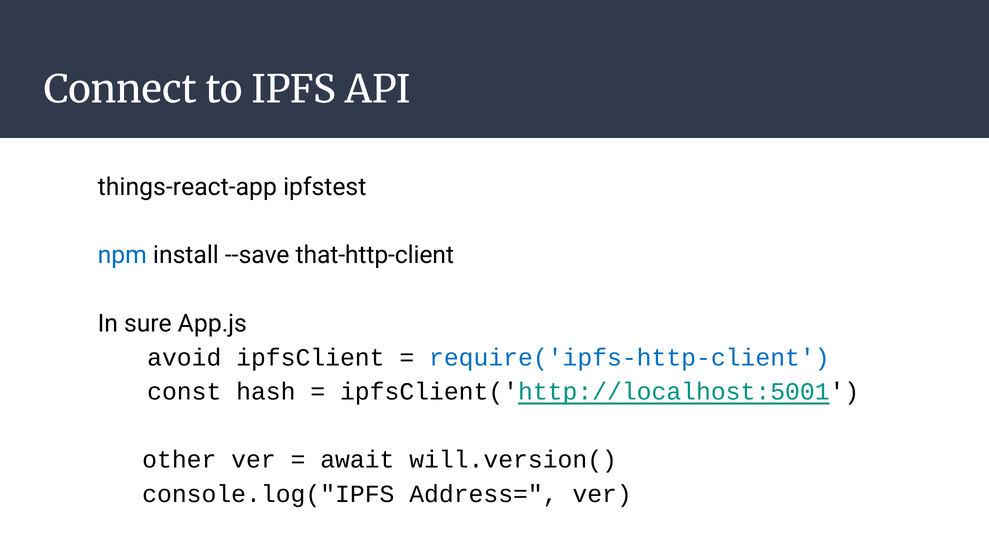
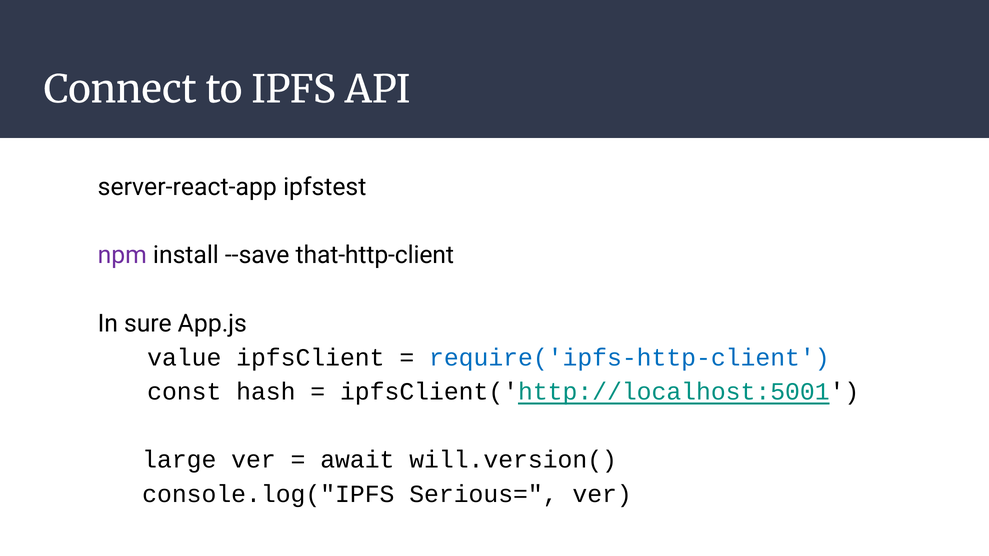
things-react-app: things-react-app -> server-react-app
npm colour: blue -> purple
avoid: avoid -> value
other: other -> large
Address=: Address= -> Serious=
